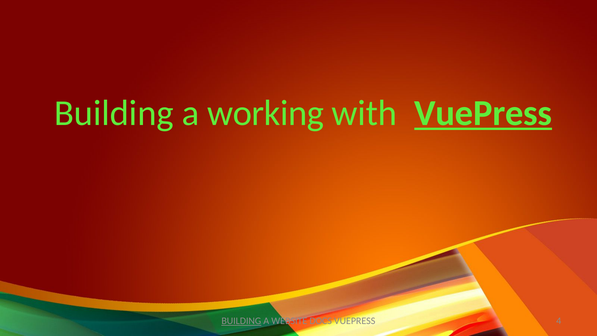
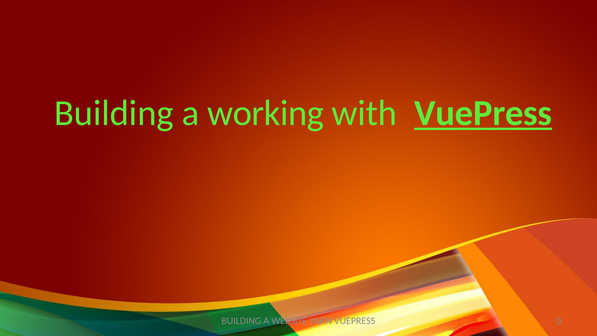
BUILDING at (241, 321) underline: present -> none
DOCS: DOCS -> YARN
4: 4 -> 0
